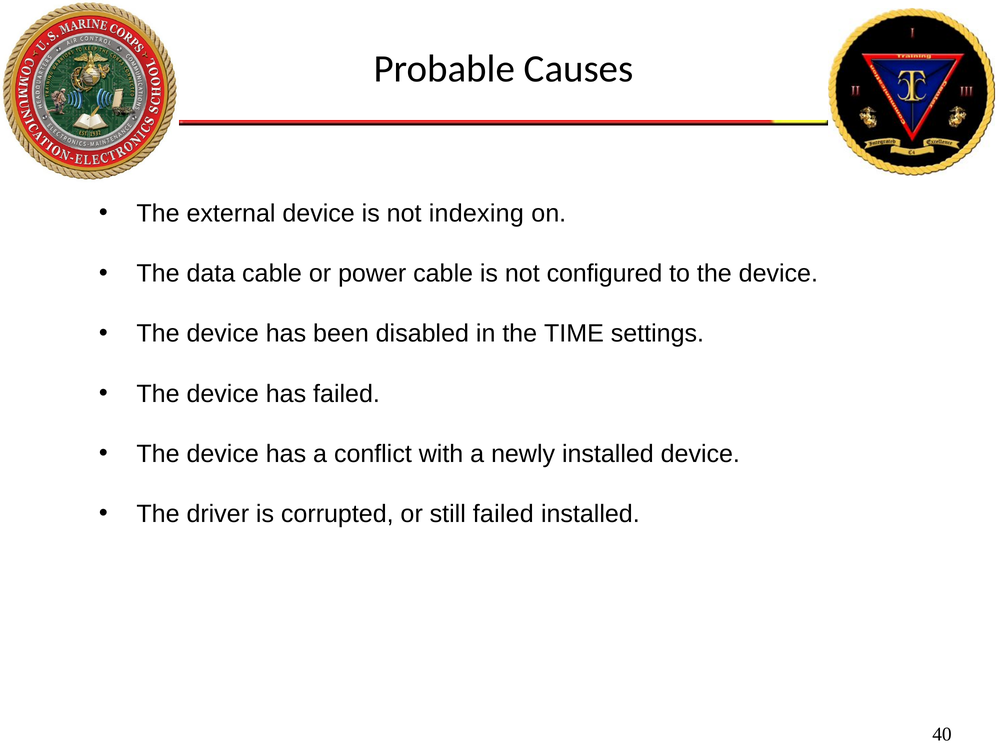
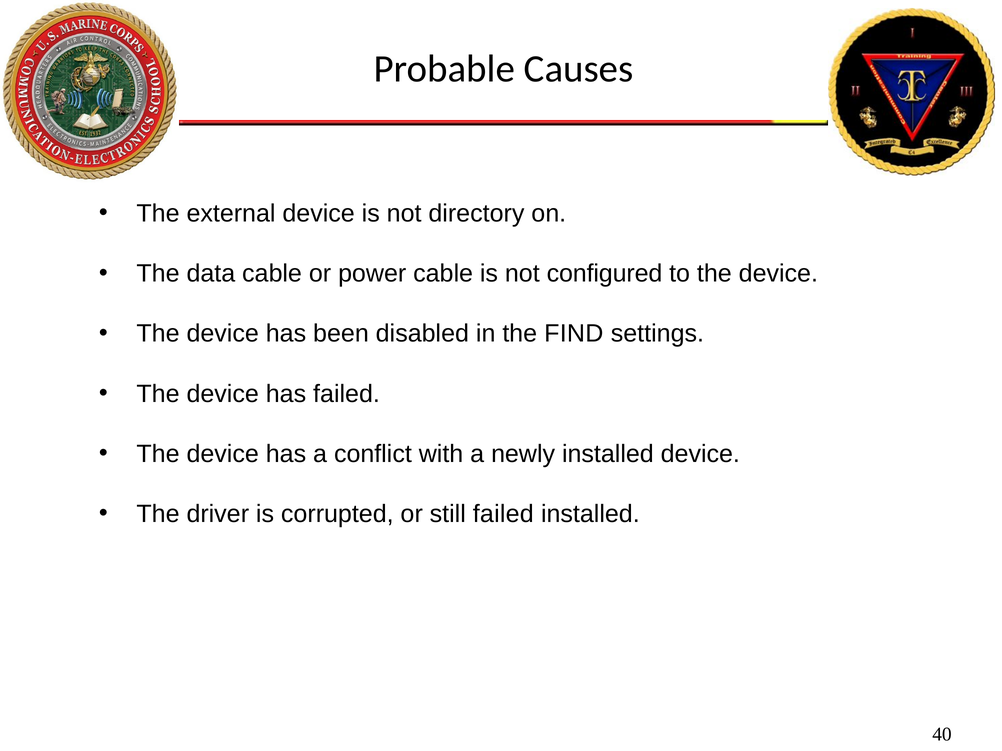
indexing: indexing -> directory
TIME: TIME -> FIND
